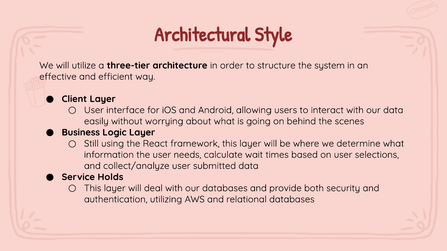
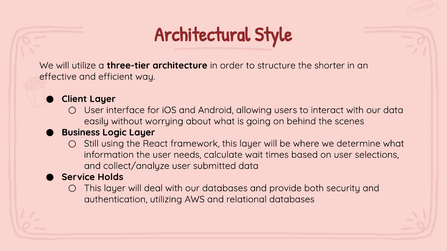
system: system -> shorter
